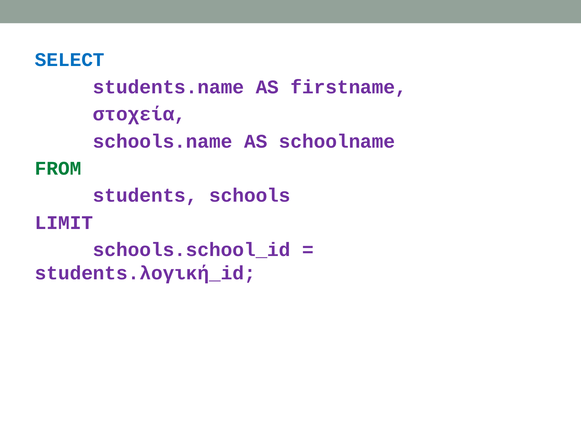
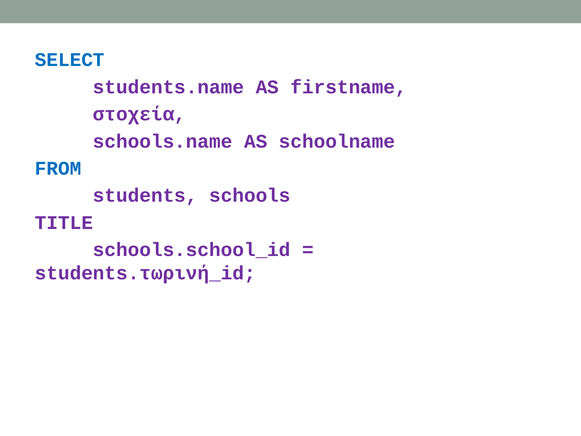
FROM colour: green -> blue
LIMIT: LIMIT -> TITLE
students.λογική_id: students.λογική_id -> students.τωρινή_id
